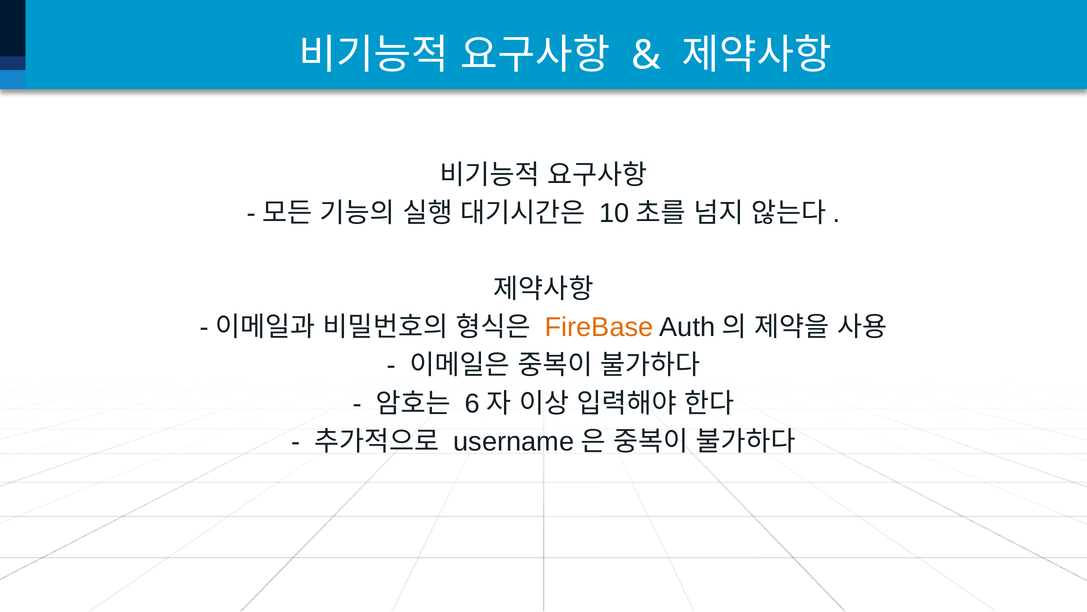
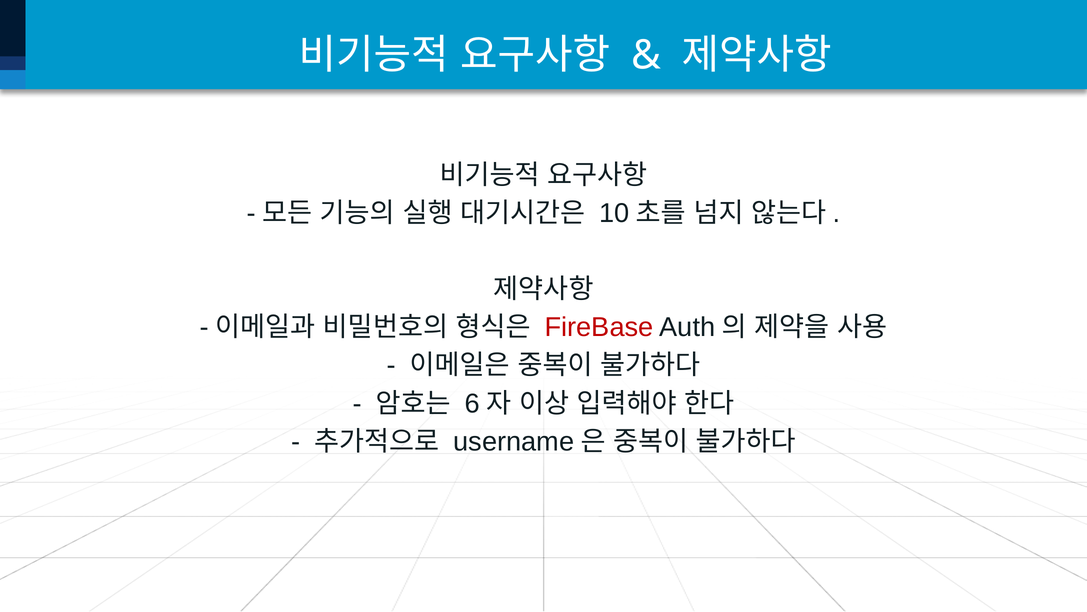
FireBase colour: orange -> red
